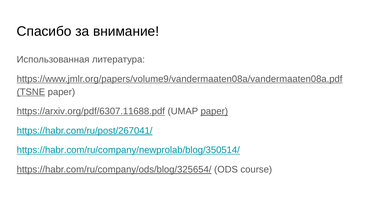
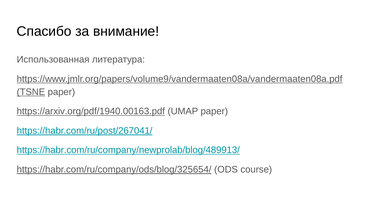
https://arxiv.org/pdf/6307.11688.pdf: https://arxiv.org/pdf/6307.11688.pdf -> https://arxiv.org/pdf/1940.00163.pdf
paper at (214, 111) underline: present -> none
https://habr.com/ru/company/newprolab/blog/350514/: https://habr.com/ru/company/newprolab/blog/350514/ -> https://habr.com/ru/company/newprolab/blog/489913/
